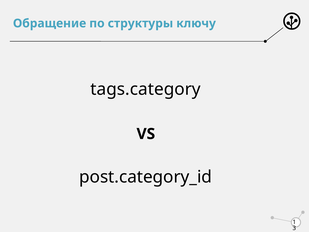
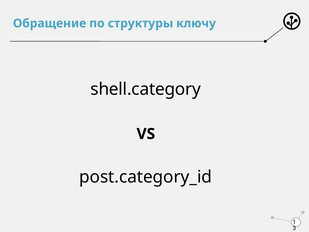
tags.category: tags.category -> shell.category
